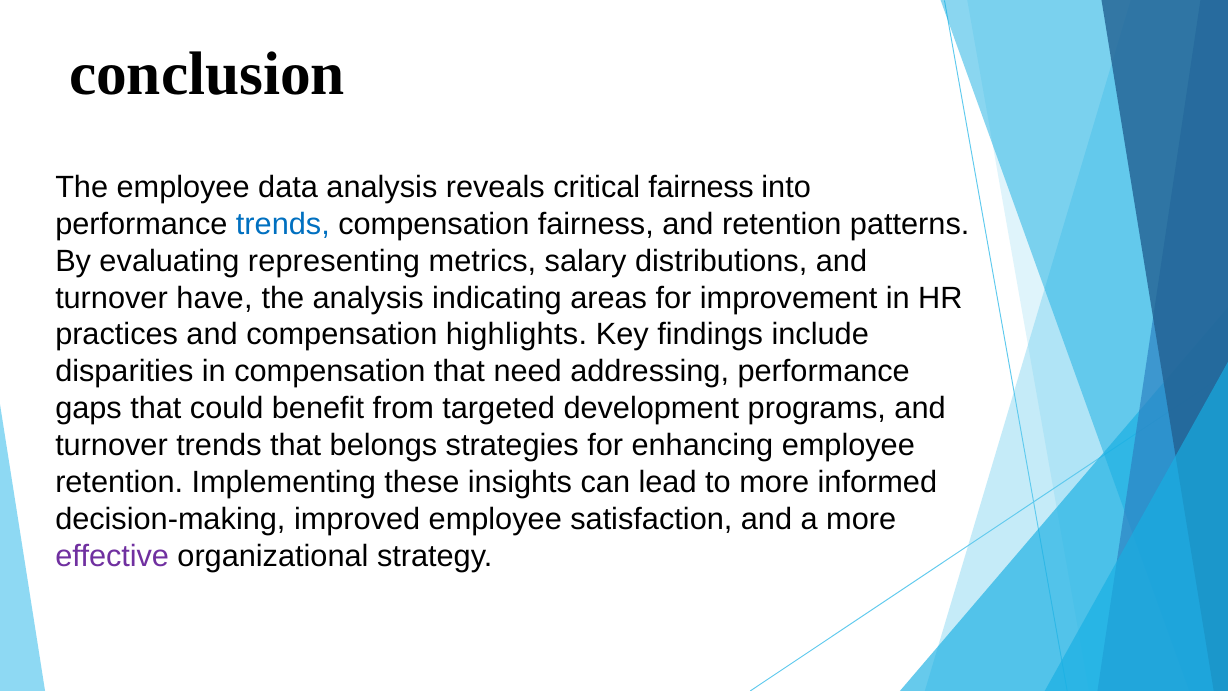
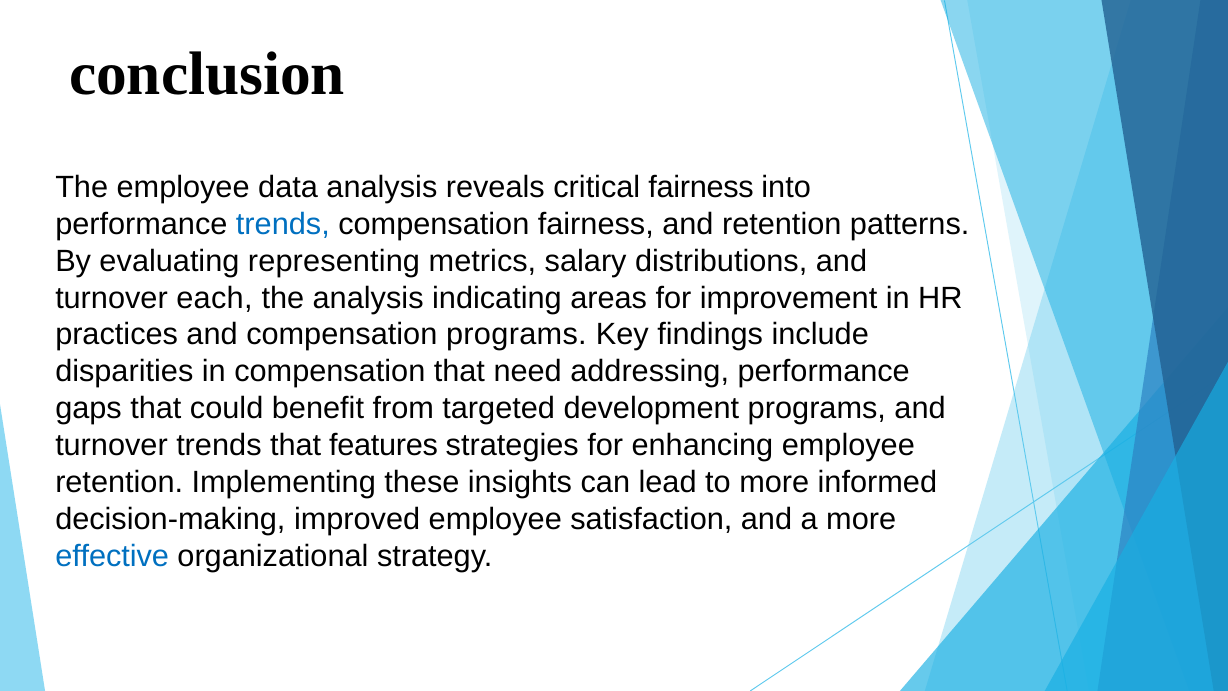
have: have -> each
compensation highlights: highlights -> programs
belongs: belongs -> features
effective colour: purple -> blue
